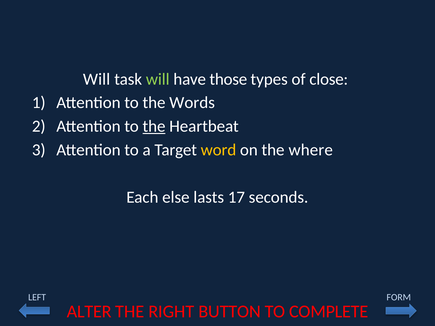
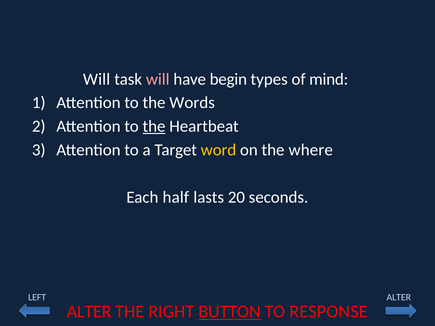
will at (158, 79) colour: light green -> pink
those: those -> begin
close: close -> mind
else: else -> half
17: 17 -> 20
FORM at (399, 298): FORM -> ALTER
BUTTON underline: none -> present
COMPLETE: COMPLETE -> RESPONSE
